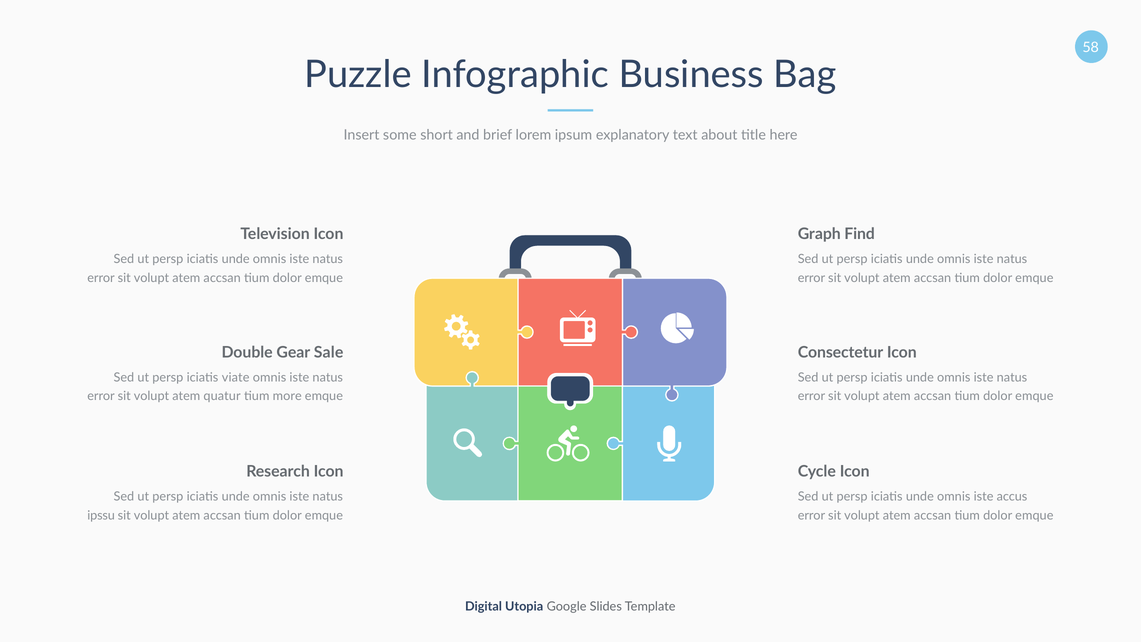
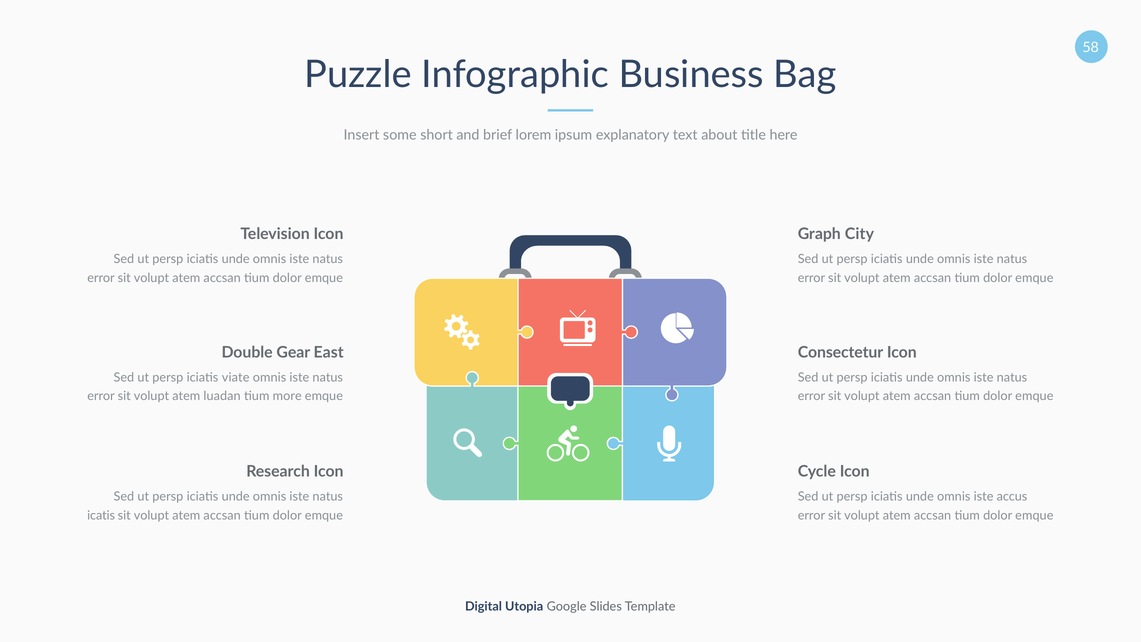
Find: Find -> City
Sale: Sale -> East
quatur: quatur -> luadan
ipssu: ipssu -> icatis
